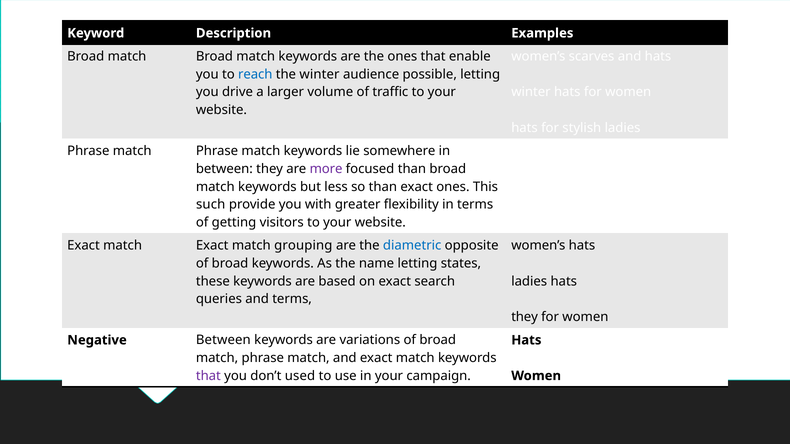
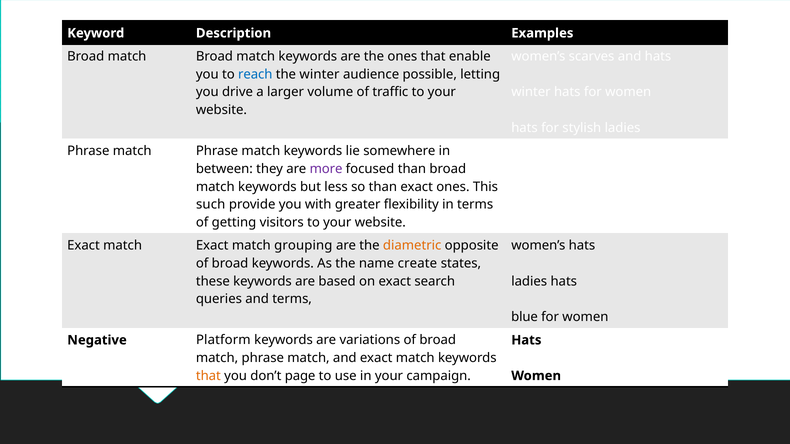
diametric colour: blue -> orange
name letting: letting -> create
they at (525, 317): they -> blue
Negative Between: Between -> Platform
that at (208, 376) colour: purple -> orange
used: used -> page
